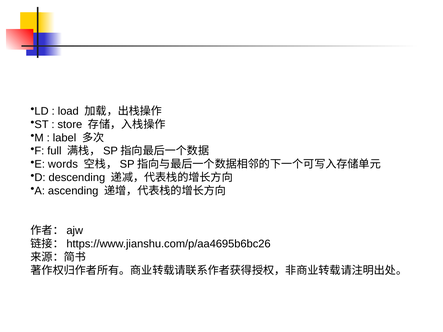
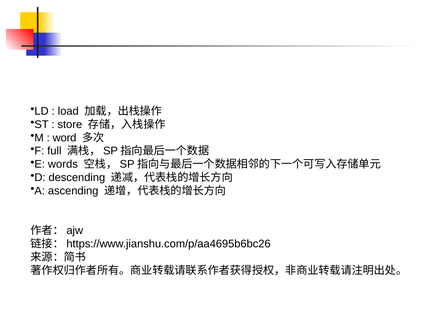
label: label -> word
